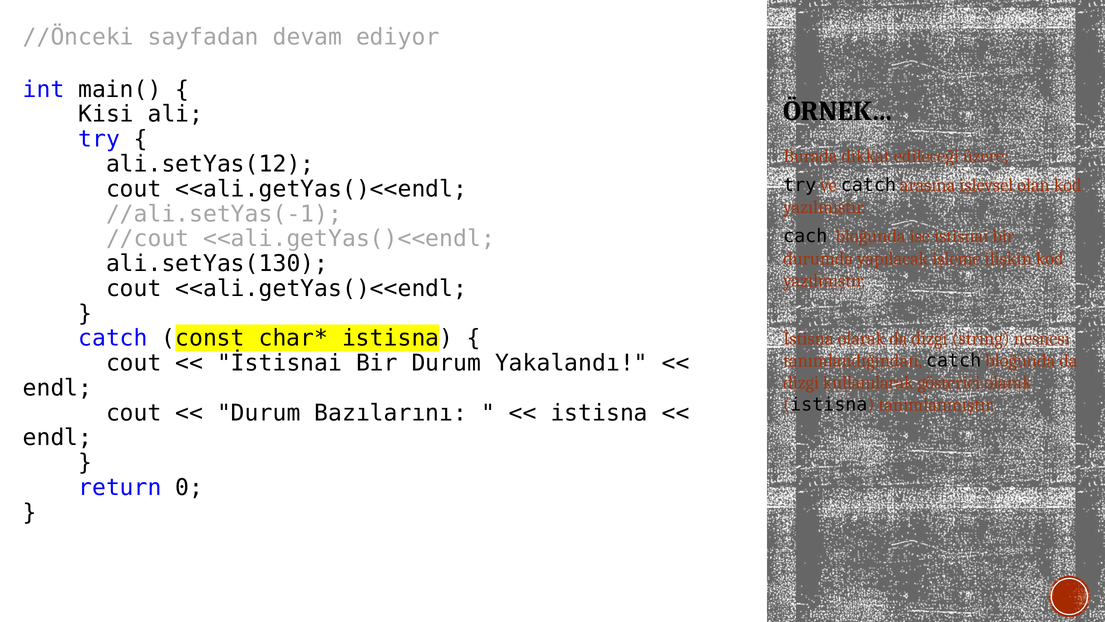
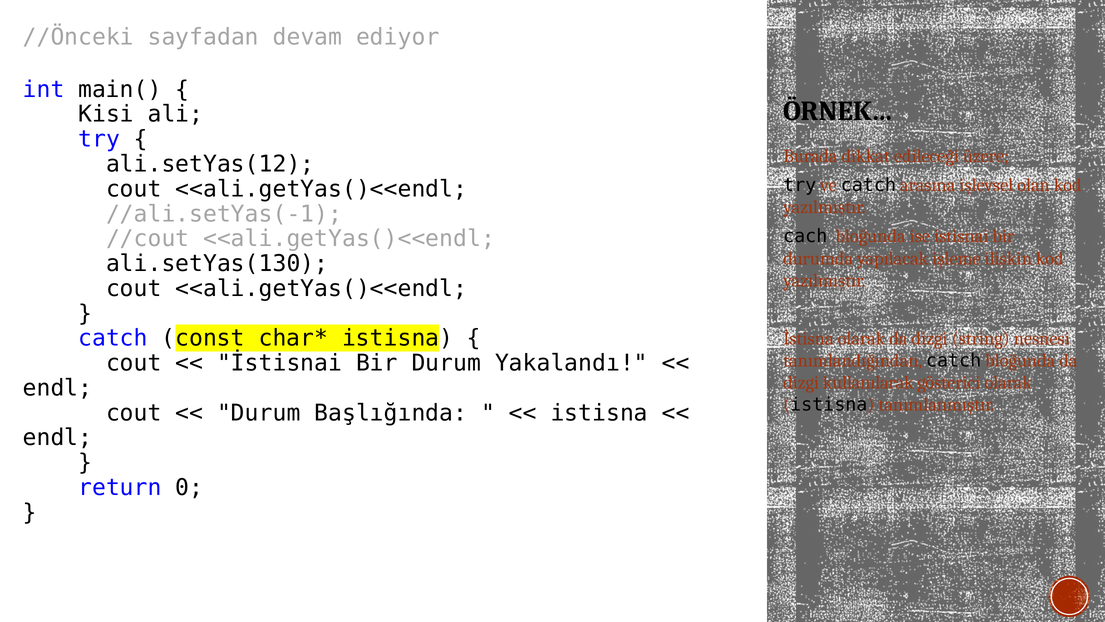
Bazılarını: Bazılarını -> Başlığında
